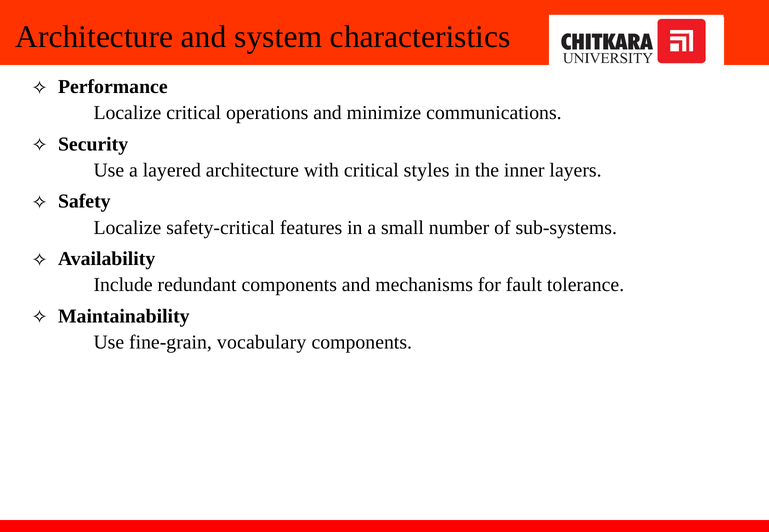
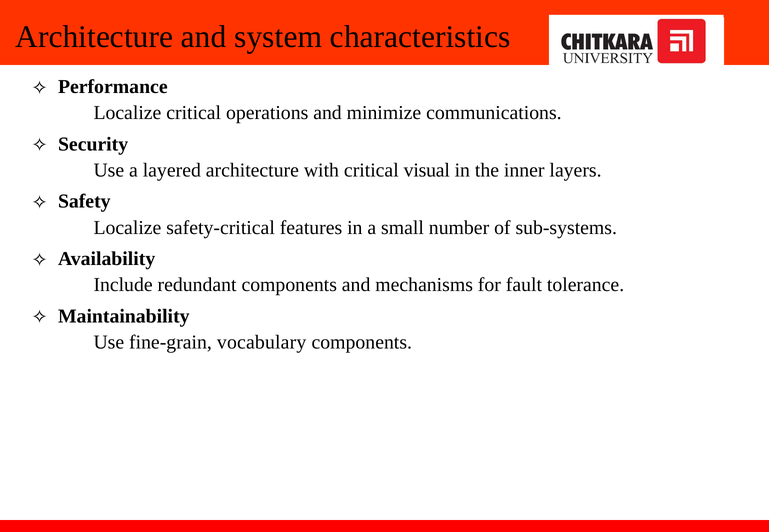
styles: styles -> visual
